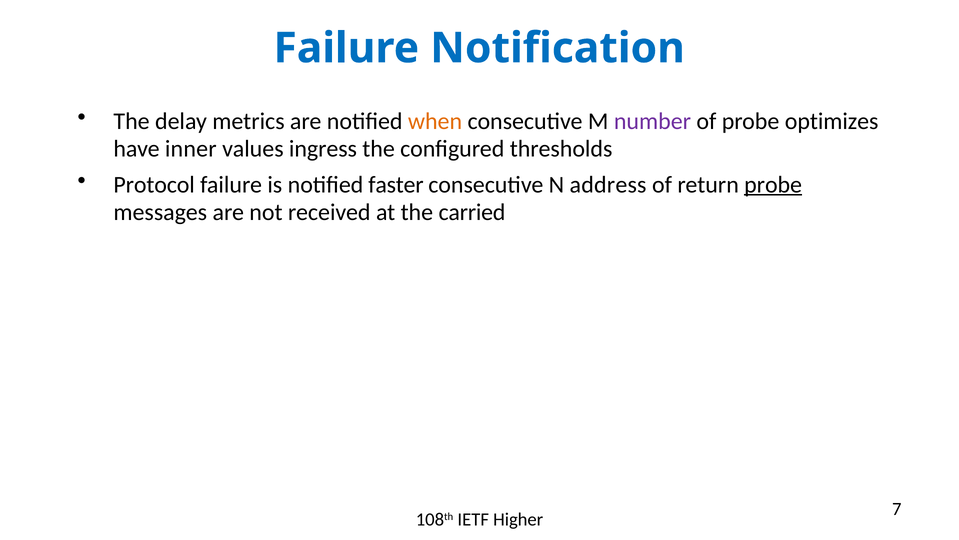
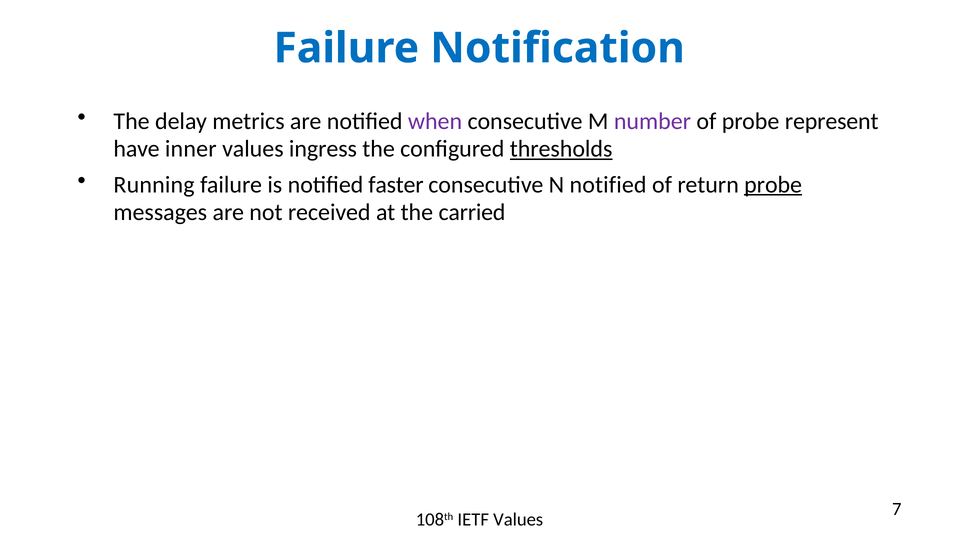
when colour: orange -> purple
optimizes: optimizes -> represent
thresholds underline: none -> present
Protocol: Protocol -> Running
N address: address -> notified
IETF Higher: Higher -> Values
